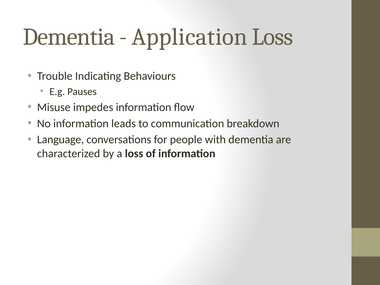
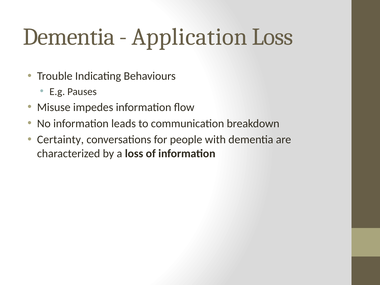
Language: Language -> Certainty
